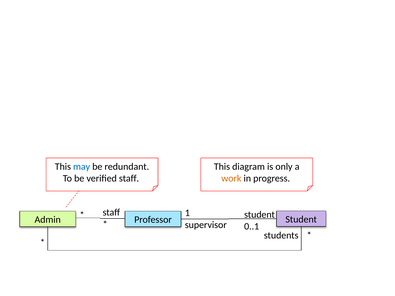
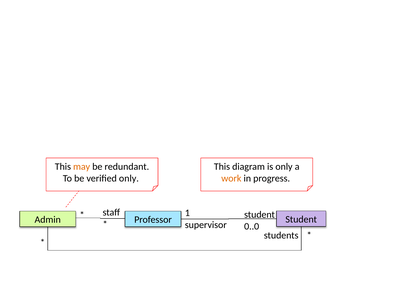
may colour: blue -> orange
verified staff: staff -> only
0..1: 0..1 -> 0..0
